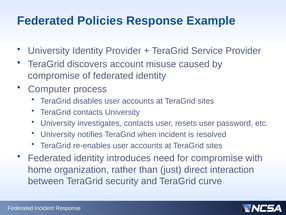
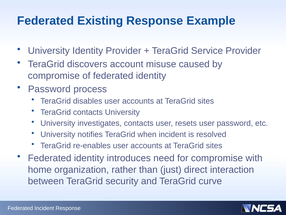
Policies: Policies -> Existing
Computer at (49, 89): Computer -> Password
